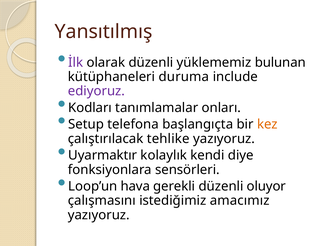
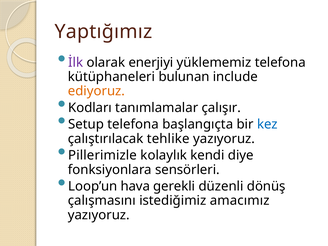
Yansıtılmış: Yansıtılmış -> Yaptığımız
olarak düzenli: düzenli -> enerjiyi
yüklememiz bulunan: bulunan -> telefona
duruma: duruma -> bulunan
ediyoruz colour: purple -> orange
onları: onları -> çalışır
kez colour: orange -> blue
Uyarmaktır: Uyarmaktır -> Pillerimizle
oluyor: oluyor -> dönüş
